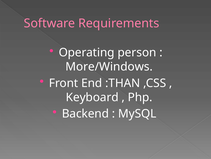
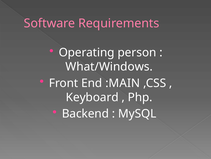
More/Windows: More/Windows -> What/Windows
:THAN: :THAN -> :MAIN
